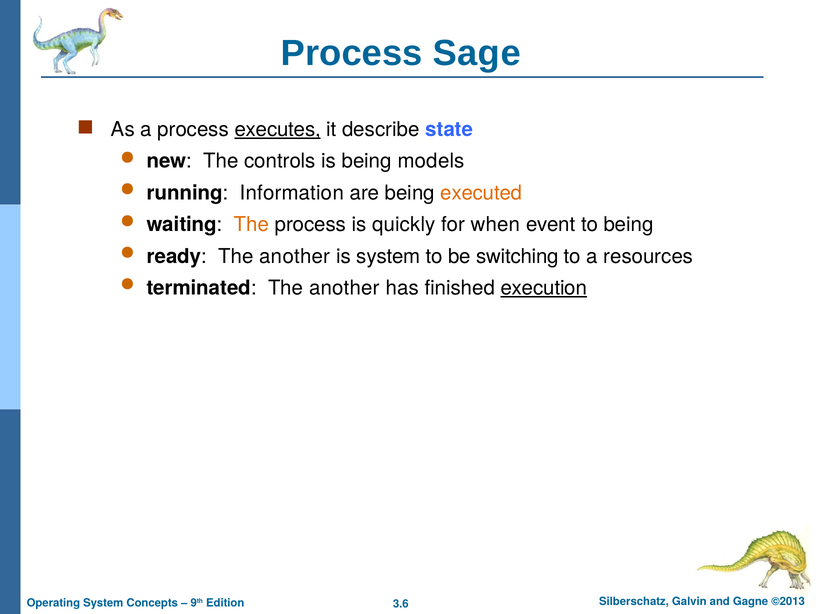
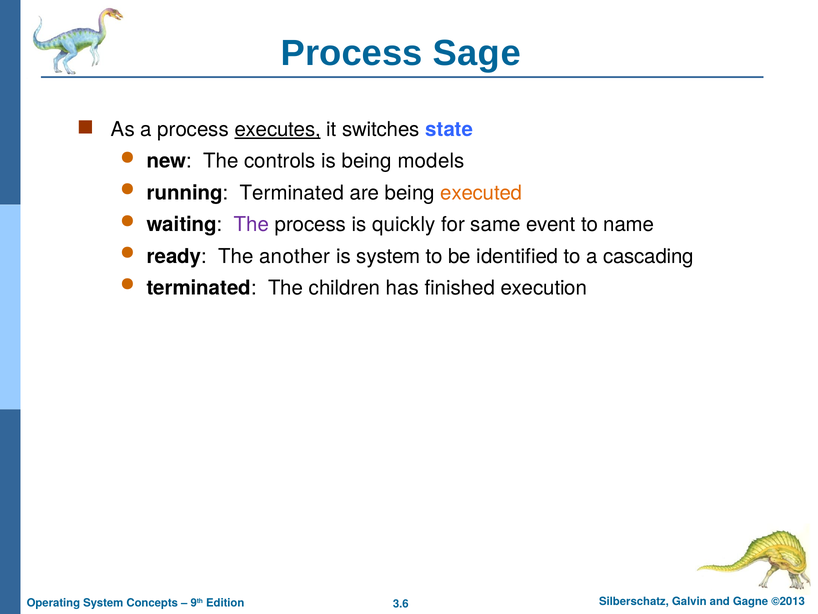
describe: describe -> switches
running Information: Information -> Terminated
The at (252, 224) colour: orange -> purple
when: when -> same
to being: being -> name
switching: switching -> identified
resources: resources -> cascading
terminated The another: another -> children
execution underline: present -> none
